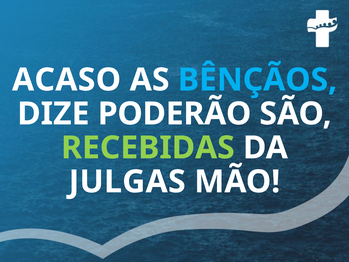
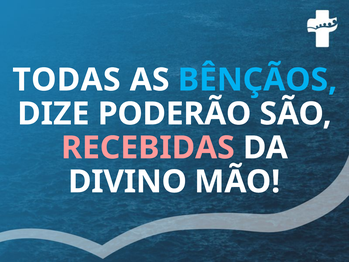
ACASO: ACASO -> TODAS
RECEBIDAS colour: light green -> pink
JULGAS: JULGAS -> DIVINO
